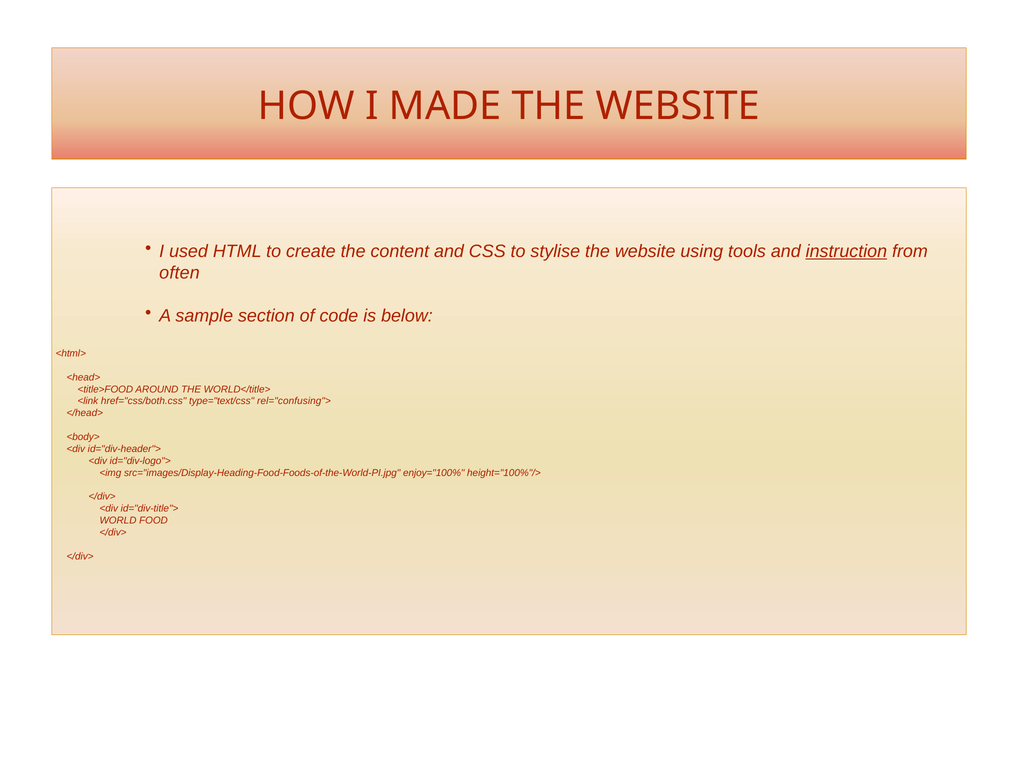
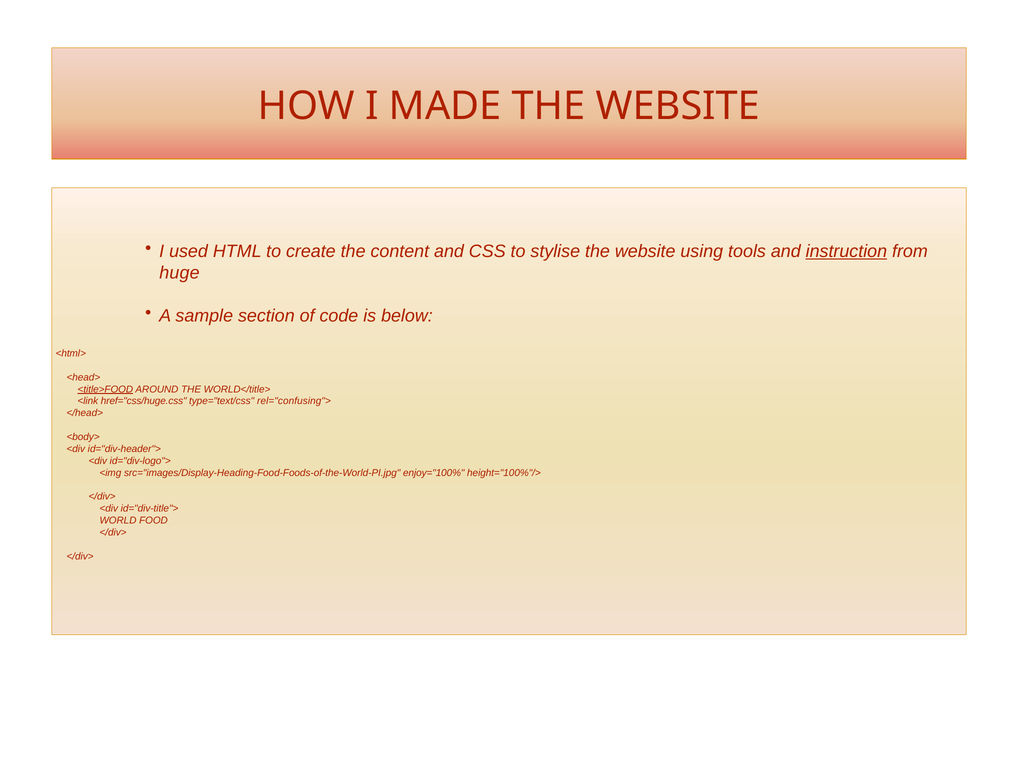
often: often -> huge
<title>FOOD underline: none -> present
href="css/both.css: href="css/both.css -> href="css/huge.css
